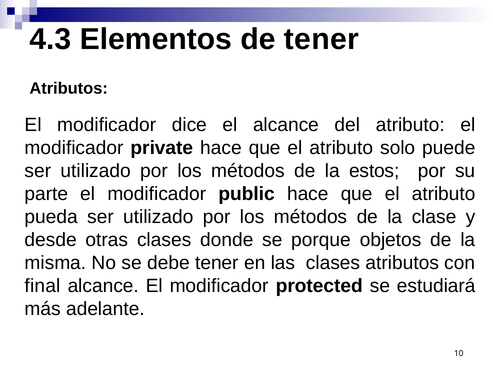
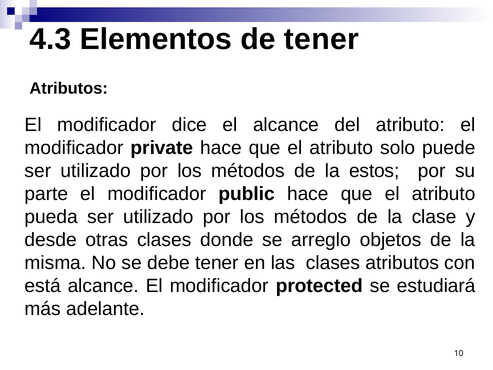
porque: porque -> arreglo
final: final -> está
